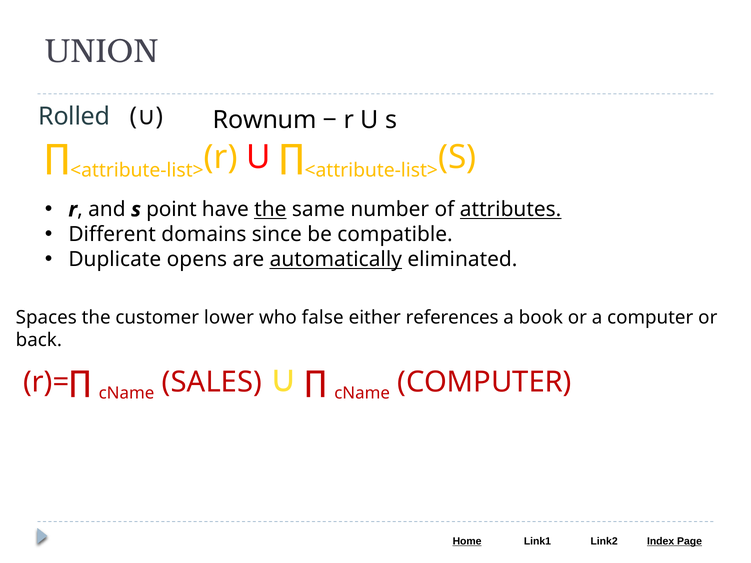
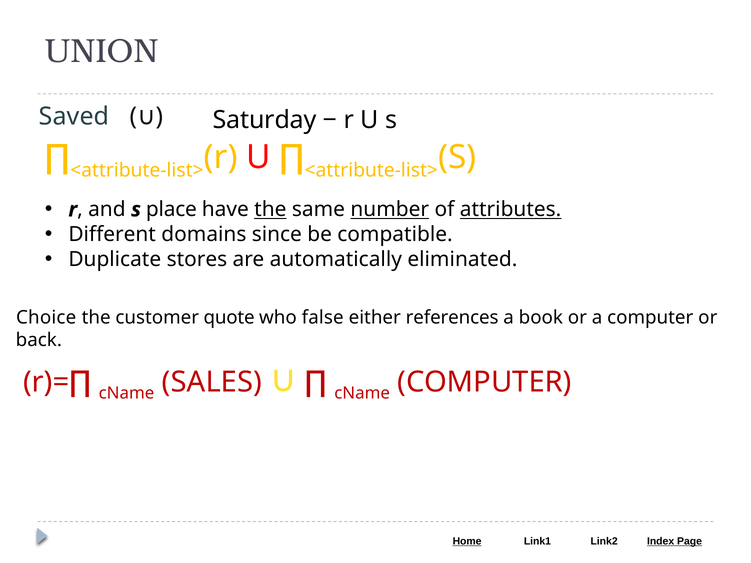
Rownum: Rownum -> Saturday
Rolled: Rolled -> Saved
point: point -> place
number underline: none -> present
opens: opens -> stores
automatically underline: present -> none
Spaces: Spaces -> Choice
lower: lower -> quote
